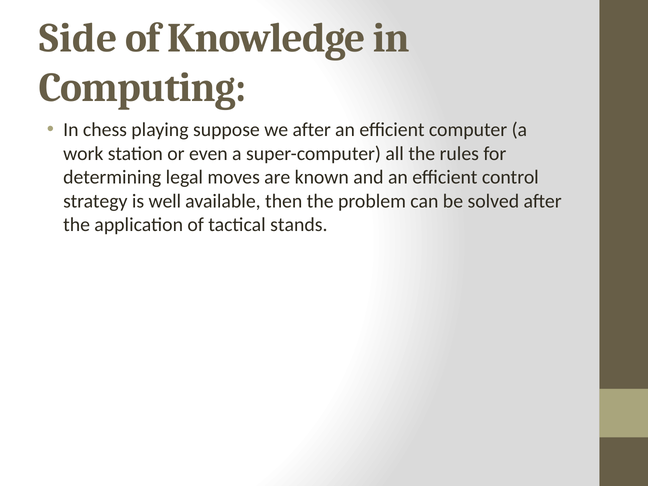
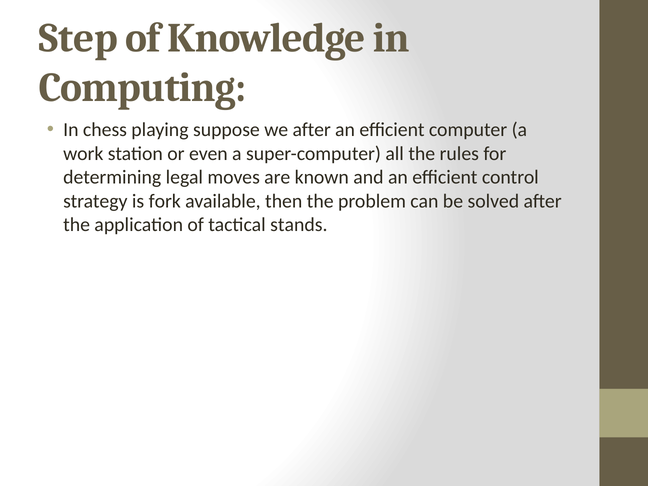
Side: Side -> Step
well: well -> fork
